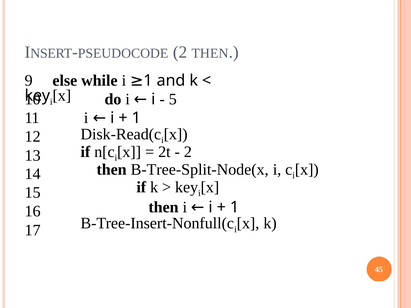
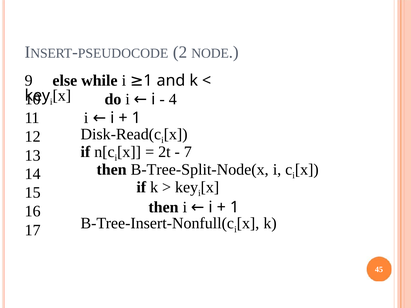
THEN at (210, 53): THEN -> NODE
5: 5 -> 4
2 at (188, 152): 2 -> 7
